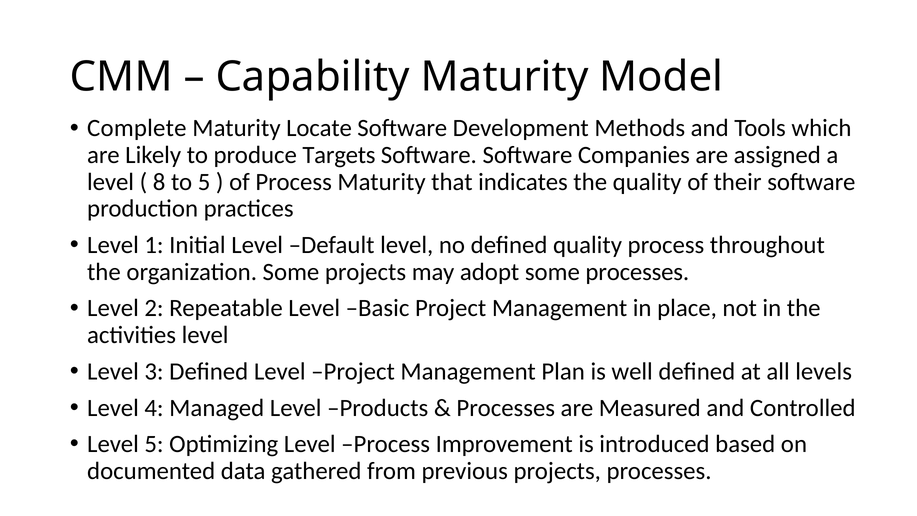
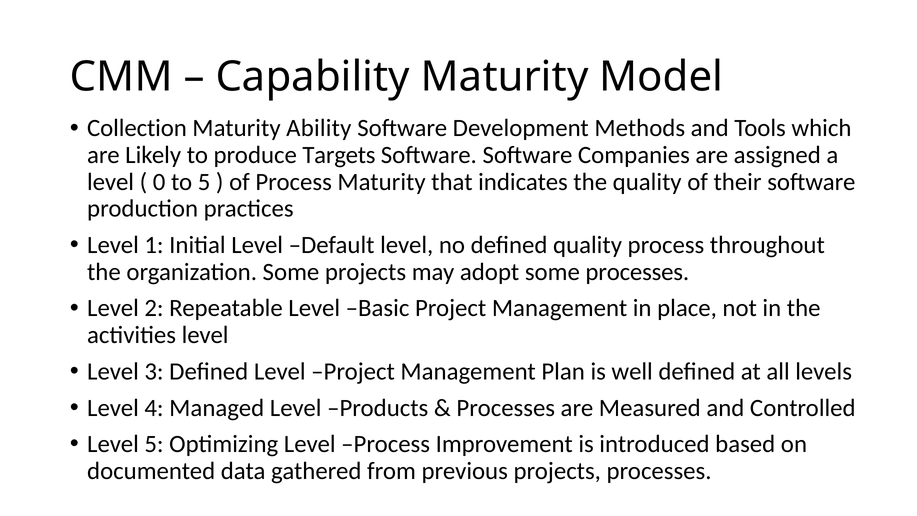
Complete: Complete -> Collection
Locate: Locate -> Ability
8: 8 -> 0
